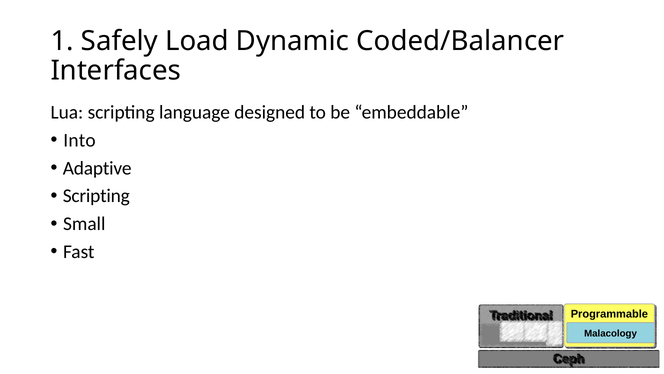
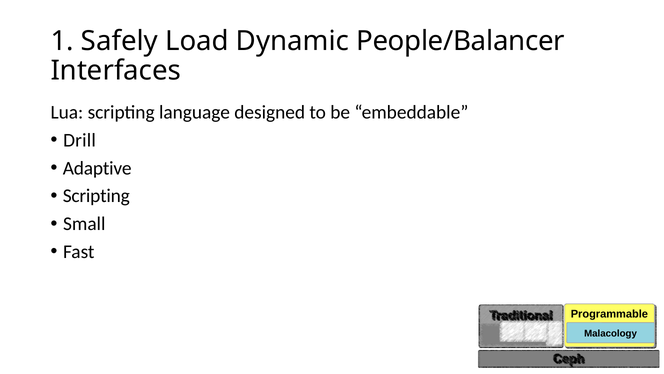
Coded/Balancer: Coded/Balancer -> People/Balancer
Into: Into -> Drill
